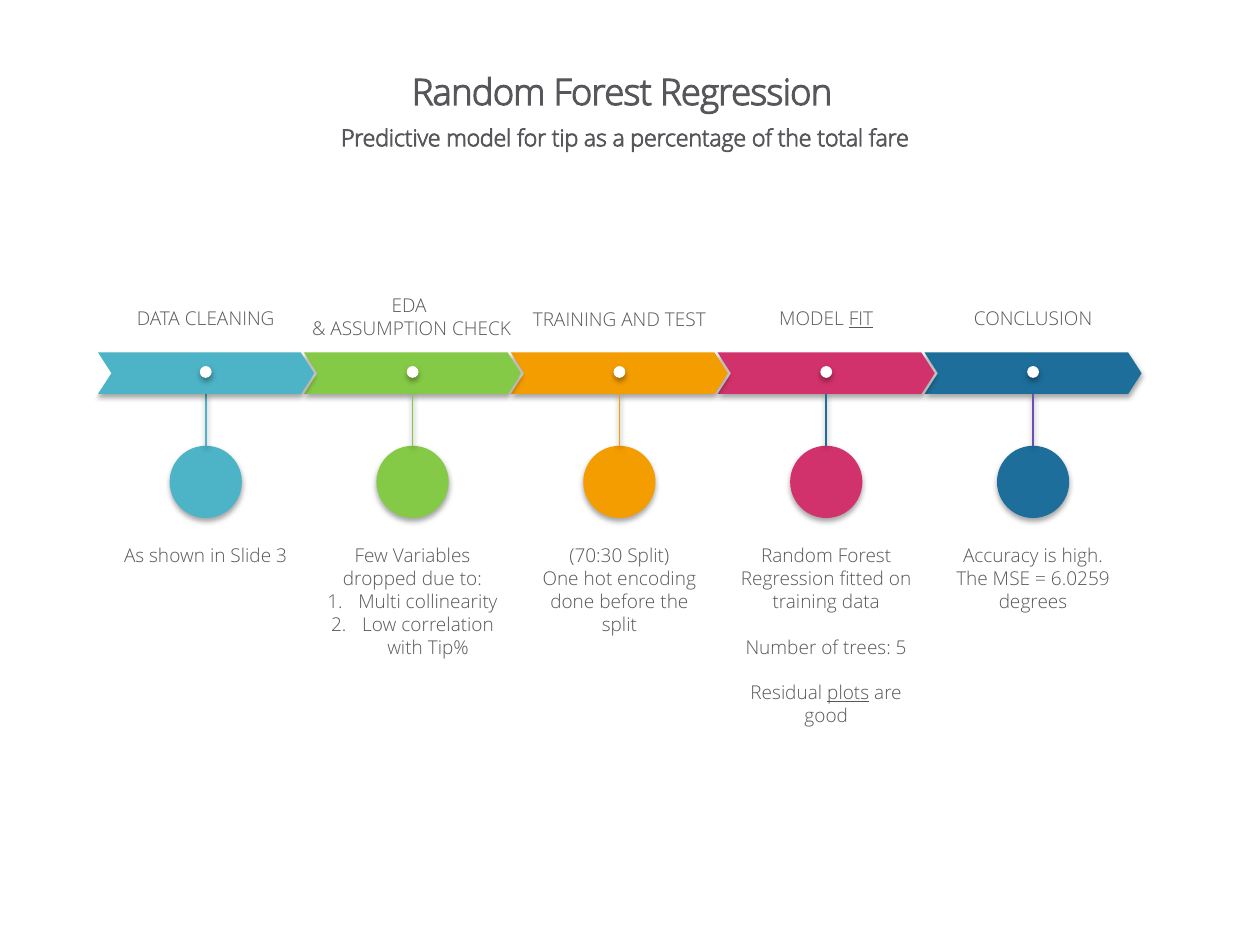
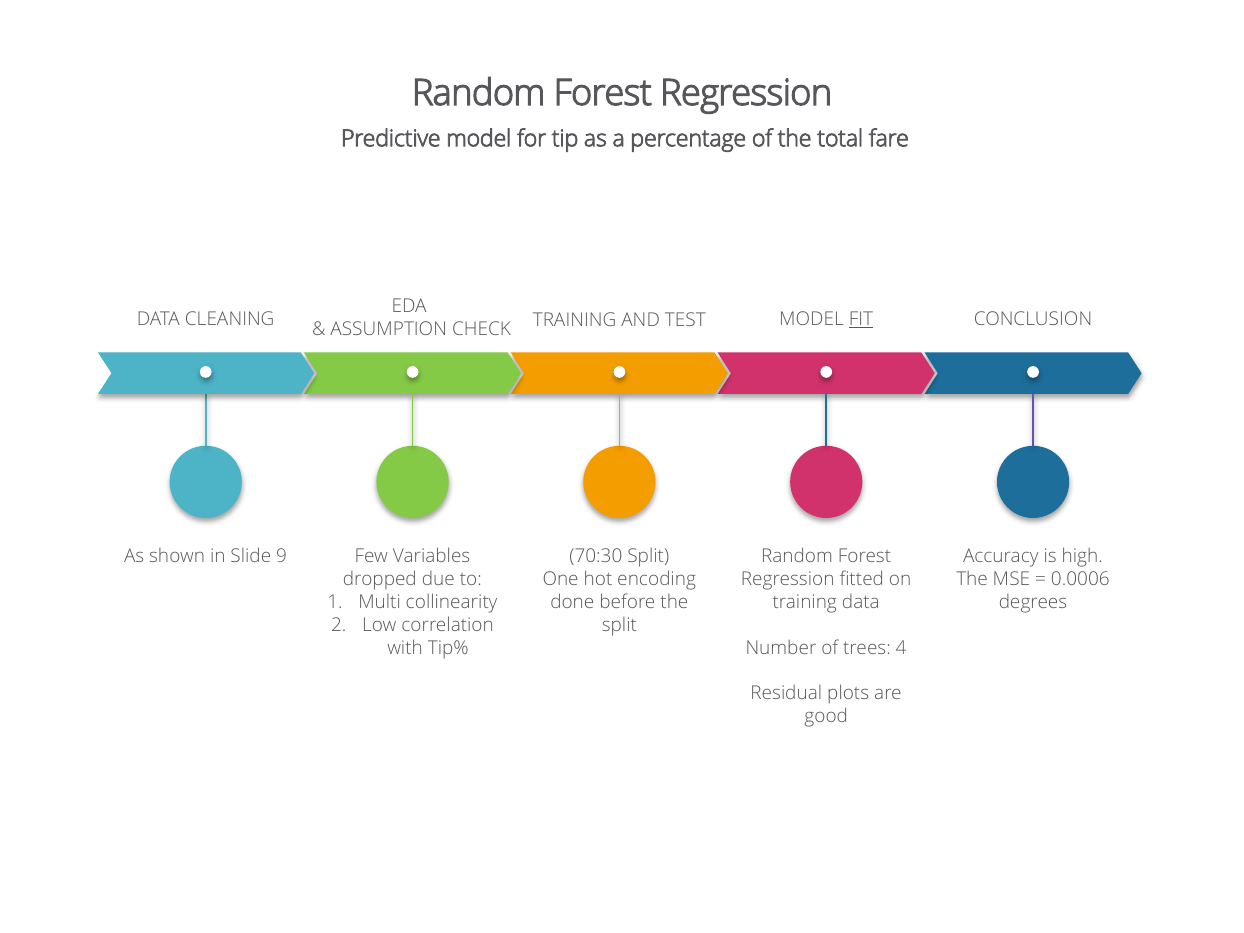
3: 3 -> 9
6.0259: 6.0259 -> 0.0006
5: 5 -> 4
plots underline: present -> none
